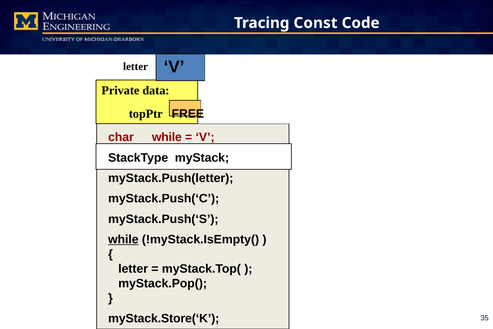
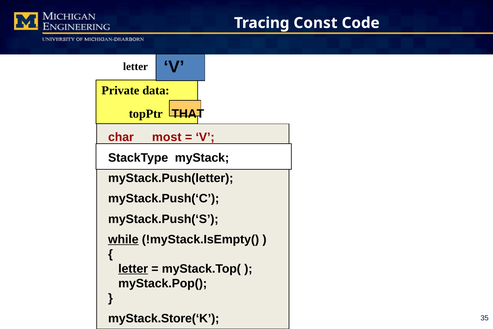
FREE: FREE -> THAT
char while: while -> most
letter at (133, 269) underline: none -> present
